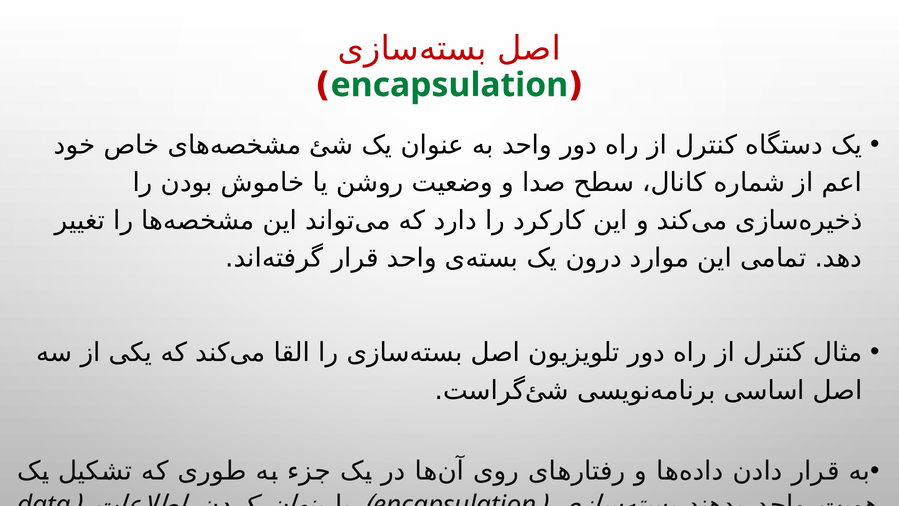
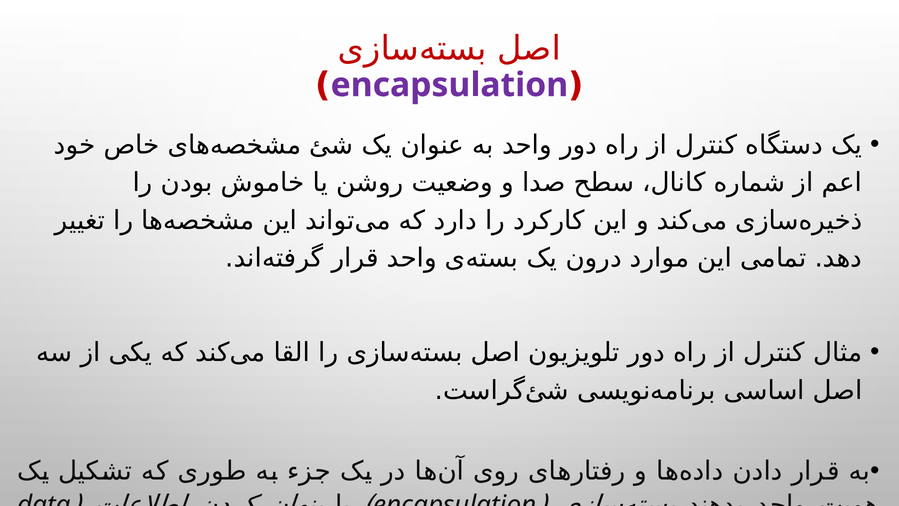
encapsulation at (449, 85) colour: green -> purple
